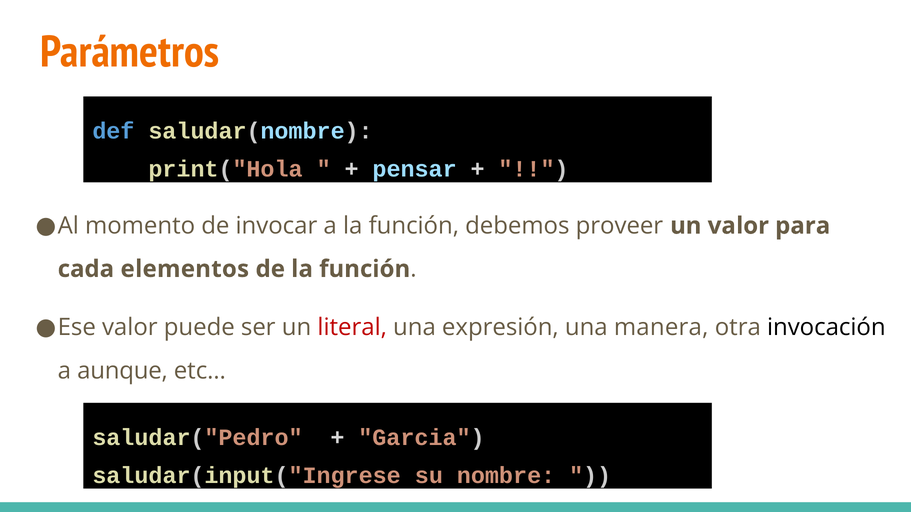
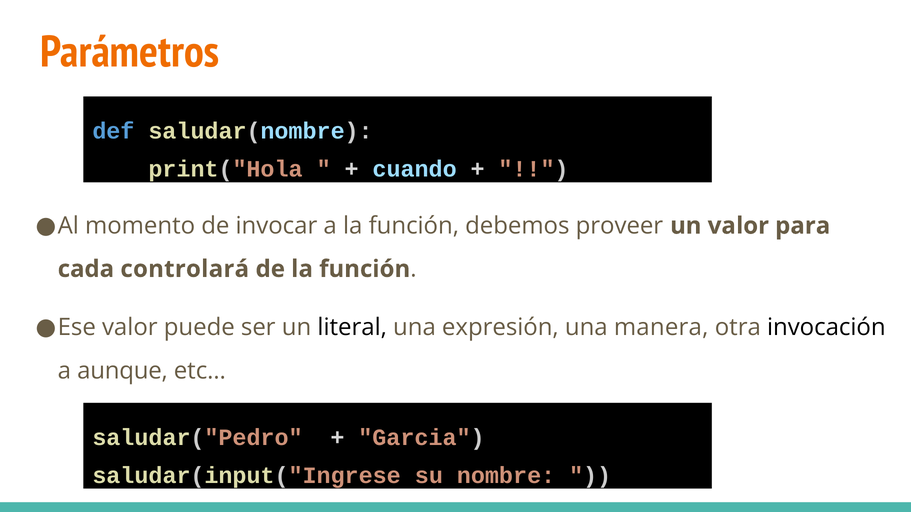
pensar: pensar -> cuando
elementos: elementos -> controlará
literal colour: red -> black
